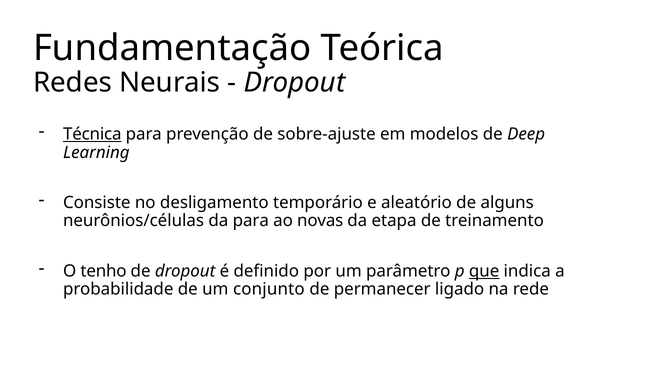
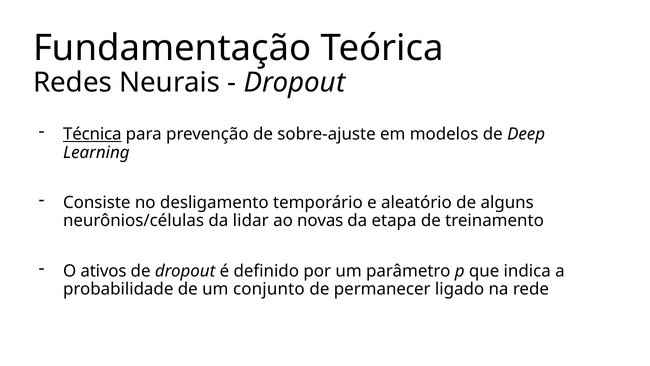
da para: para -> lidar
tenho: tenho -> ativos
que underline: present -> none
